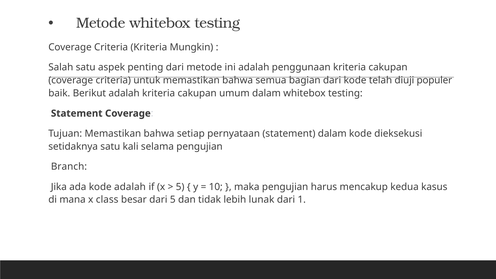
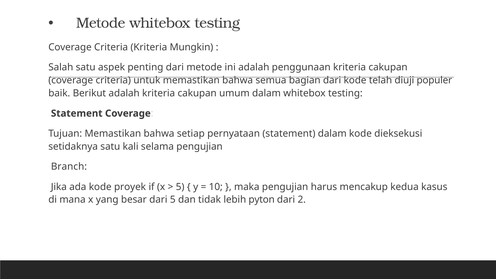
kode adalah: adalah -> proyek
class: class -> yang
lunak: lunak -> pyton
1: 1 -> 2
